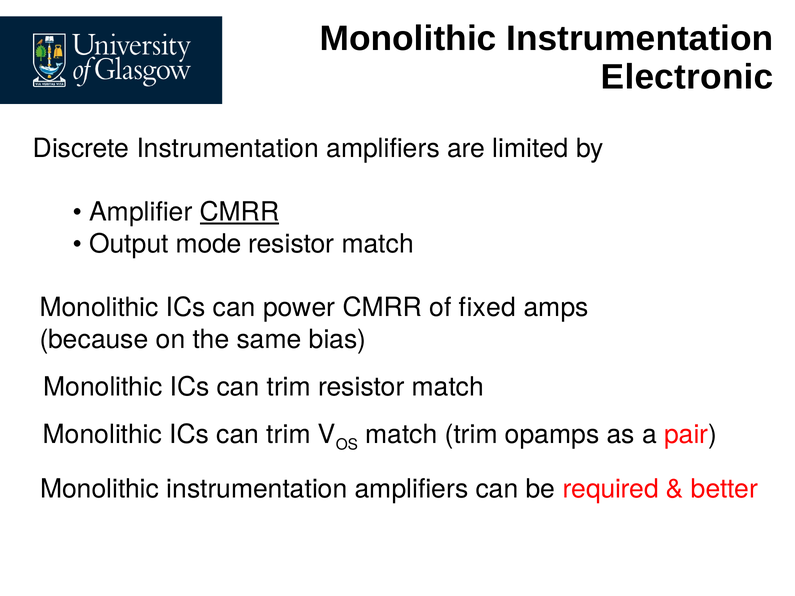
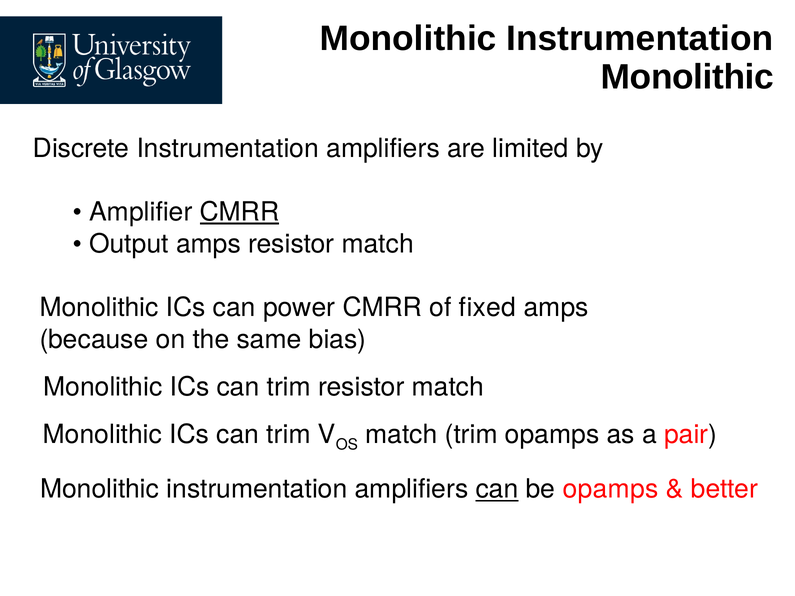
Electronic at (687, 77): Electronic -> Monolithic
Output mode: mode -> amps
can at (497, 489) underline: none -> present
be required: required -> opamps
